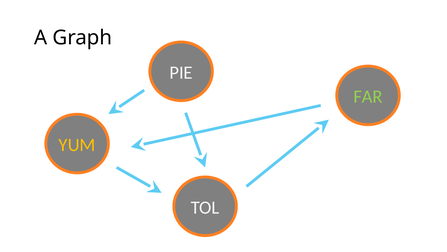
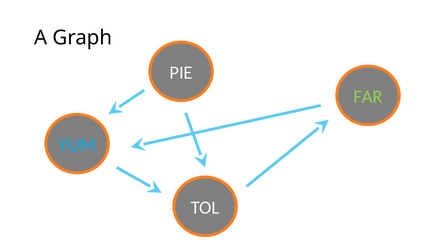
YUM colour: yellow -> light blue
